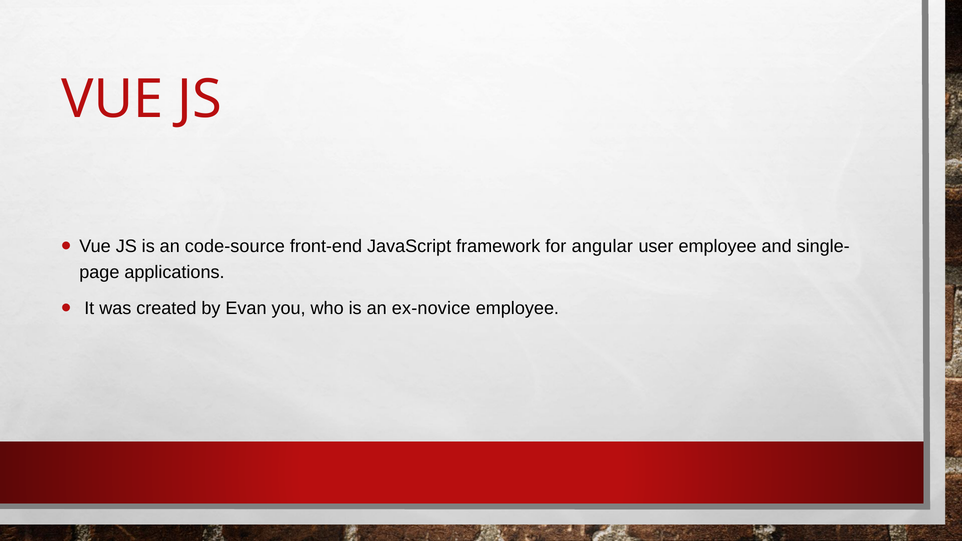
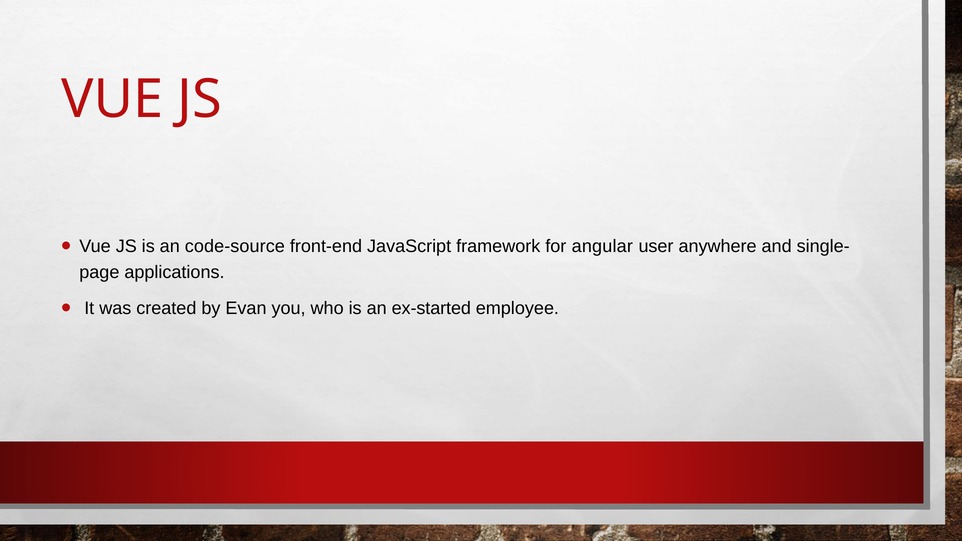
user employee: employee -> anywhere
ex-novice: ex-novice -> ex-started
